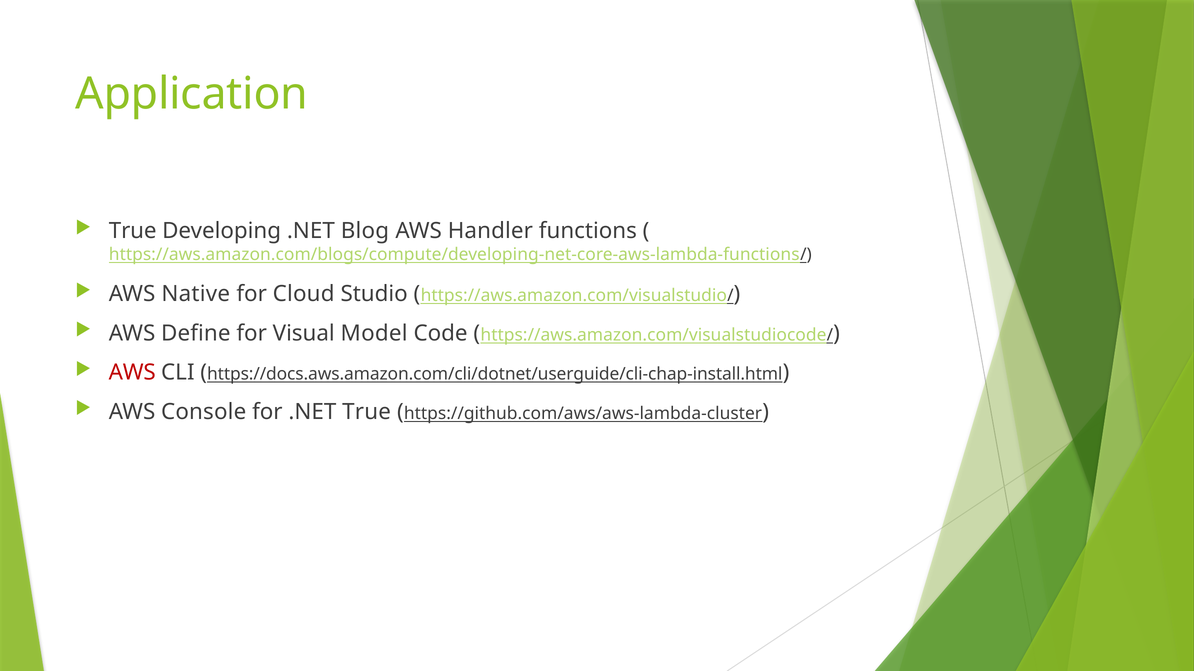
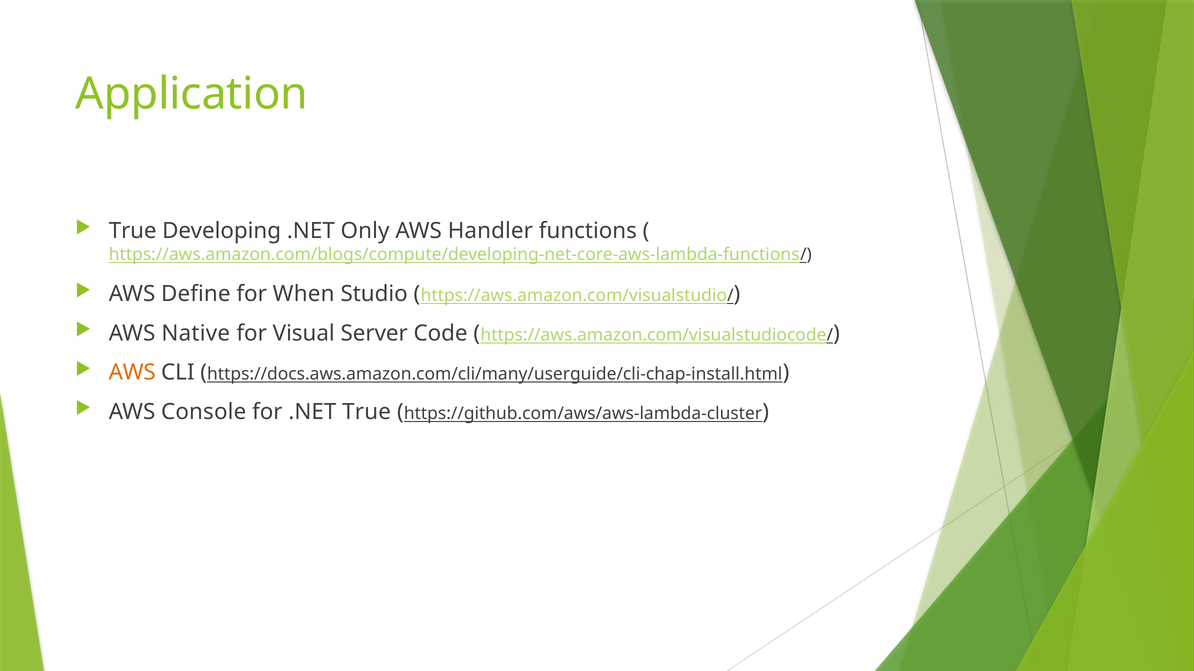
Blog: Blog -> Only
Native: Native -> Define
Cloud: Cloud -> When
Define: Define -> Native
Model: Model -> Server
AWS at (132, 373) colour: red -> orange
https://docs.aws.amazon.com/cli/dotnet/userguide/cli-chap-install.html: https://docs.aws.amazon.com/cli/dotnet/userguide/cli-chap-install.html -> https://docs.aws.amazon.com/cli/many/userguide/cli-chap-install.html
